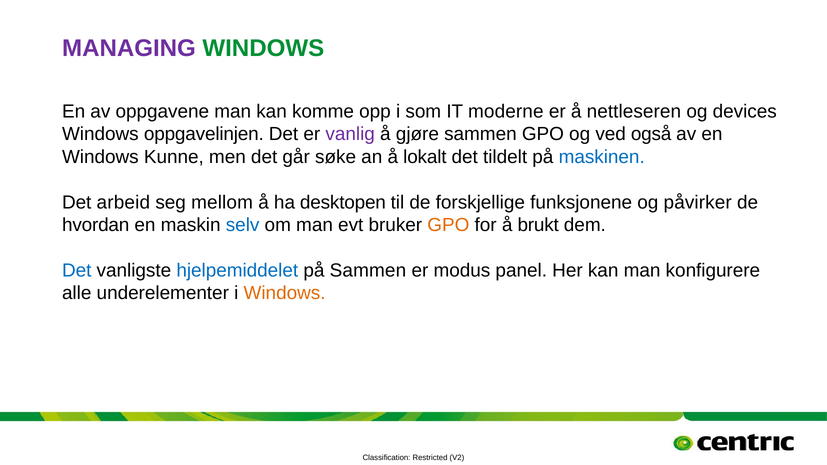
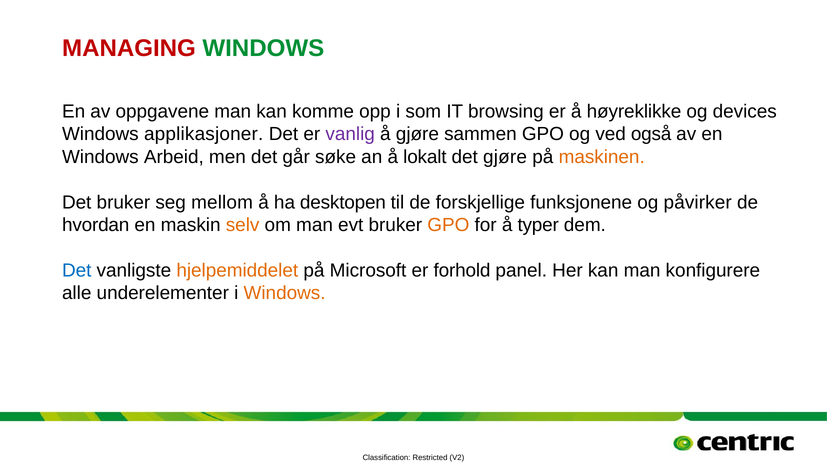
MANAGING colour: purple -> red
moderne: moderne -> browsing
nettleseren: nettleseren -> høyreklikke
oppgavelinjen: oppgavelinjen -> applikasjoner
Kunne: Kunne -> Arbeid
det tildelt: tildelt -> gjøre
maskinen colour: blue -> orange
Det arbeid: arbeid -> bruker
selv colour: blue -> orange
brukt: brukt -> typer
hjelpemiddelet colour: blue -> orange
på Sammen: Sammen -> Microsoft
modus: modus -> forhold
